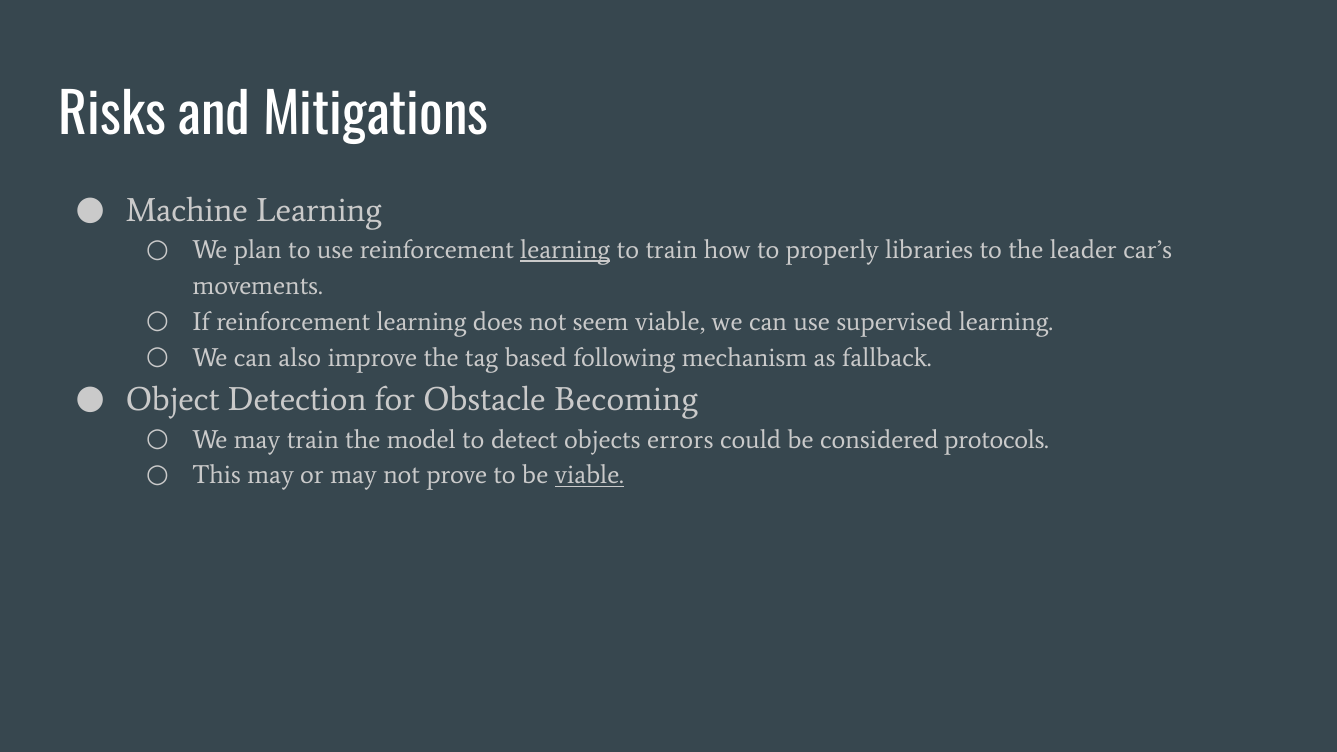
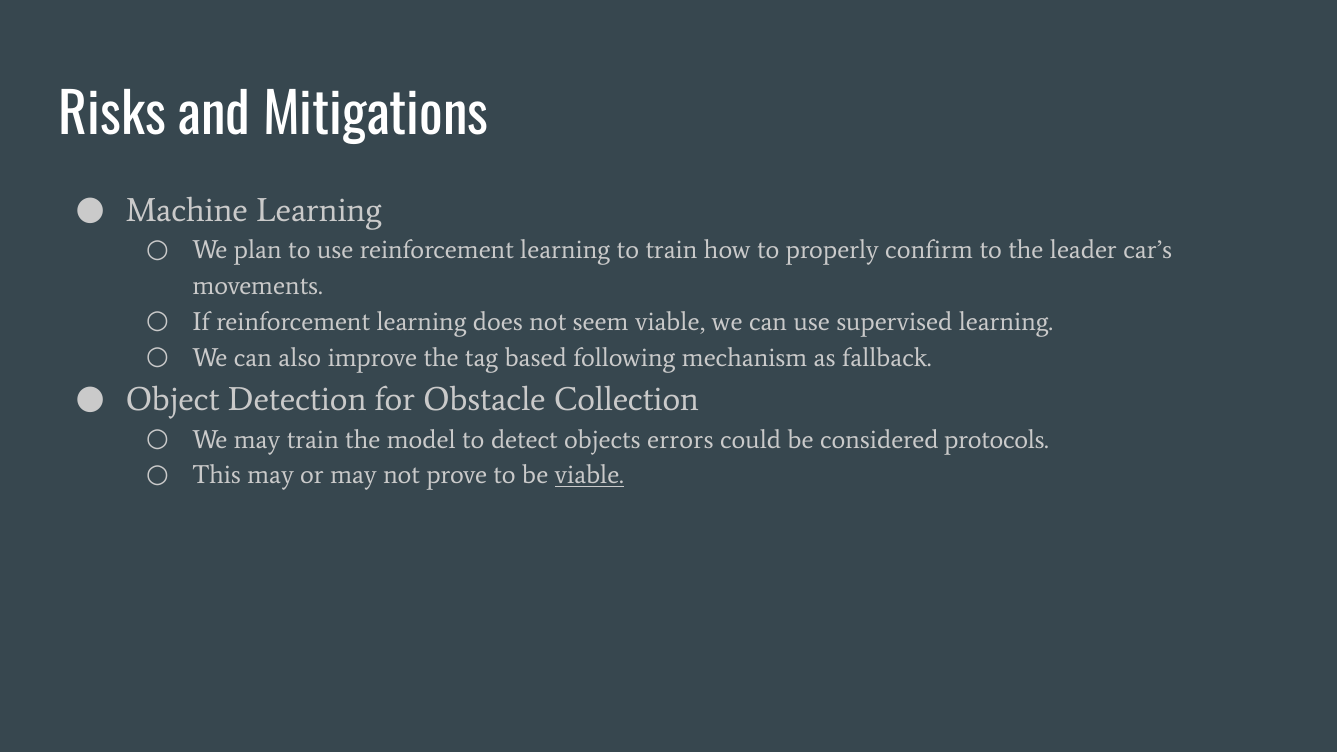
learning at (565, 250) underline: present -> none
libraries: libraries -> confirm
Becoming: Becoming -> Collection
